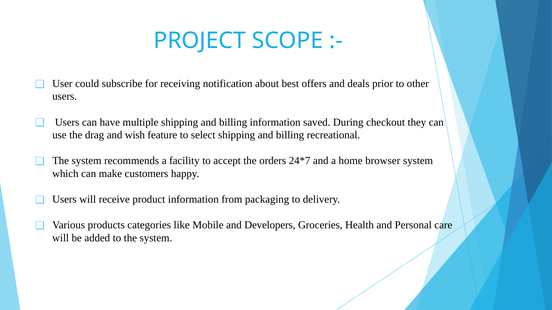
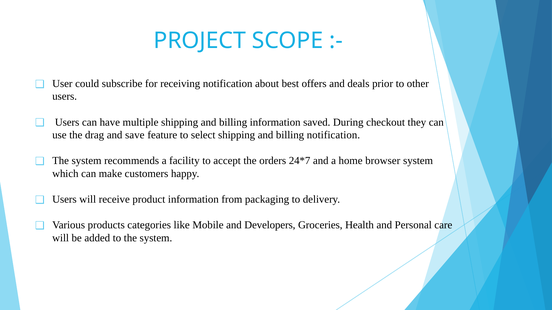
wish: wish -> save
billing recreational: recreational -> notification
